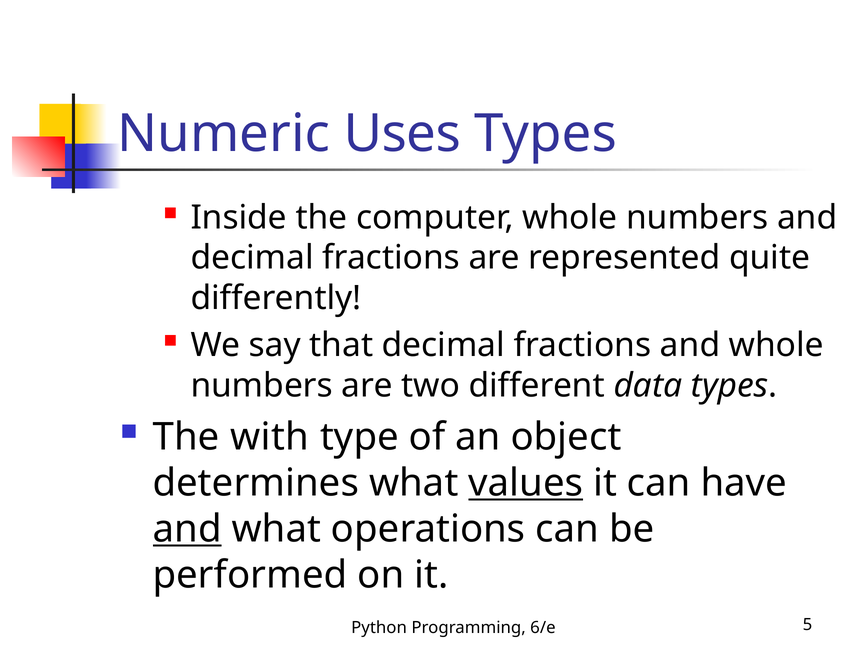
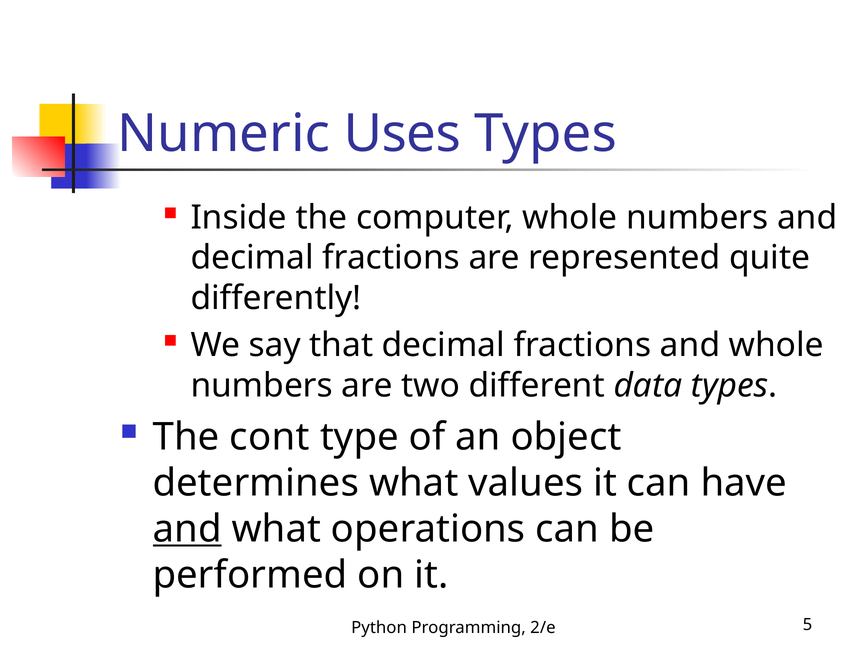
with: with -> cont
values underline: present -> none
6/e: 6/e -> 2/e
